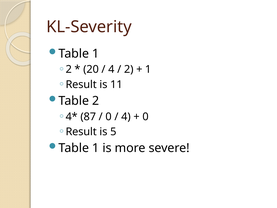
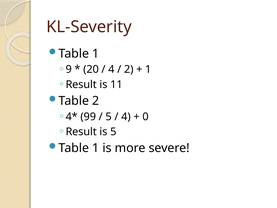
2 at (69, 69): 2 -> 9
87: 87 -> 99
0 at (109, 117): 0 -> 5
